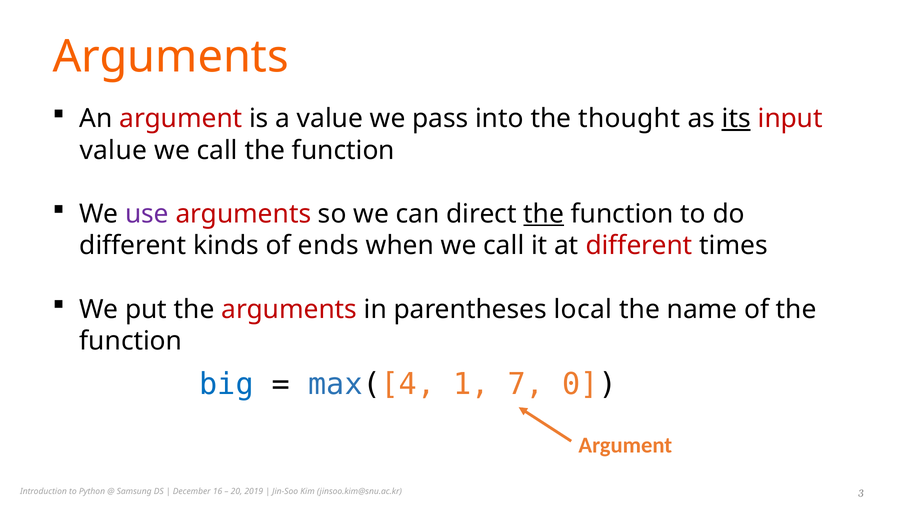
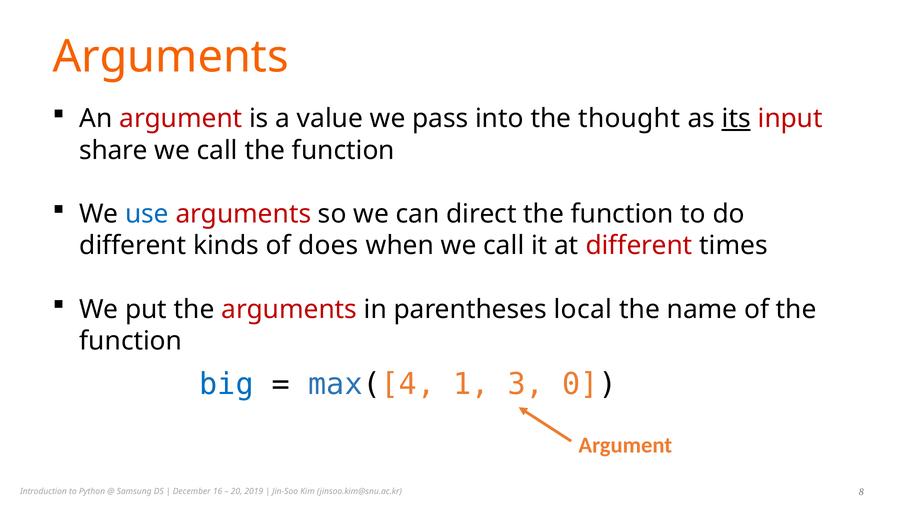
value at (113, 150): value -> share
use colour: purple -> blue
the at (544, 214) underline: present -> none
ends: ends -> does
7: 7 -> 3
3: 3 -> 8
